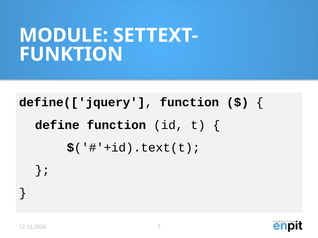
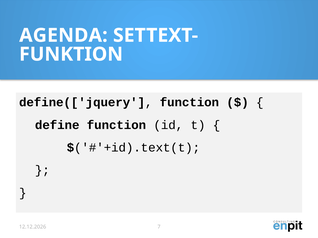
MODULE: MODULE -> AGENDA
